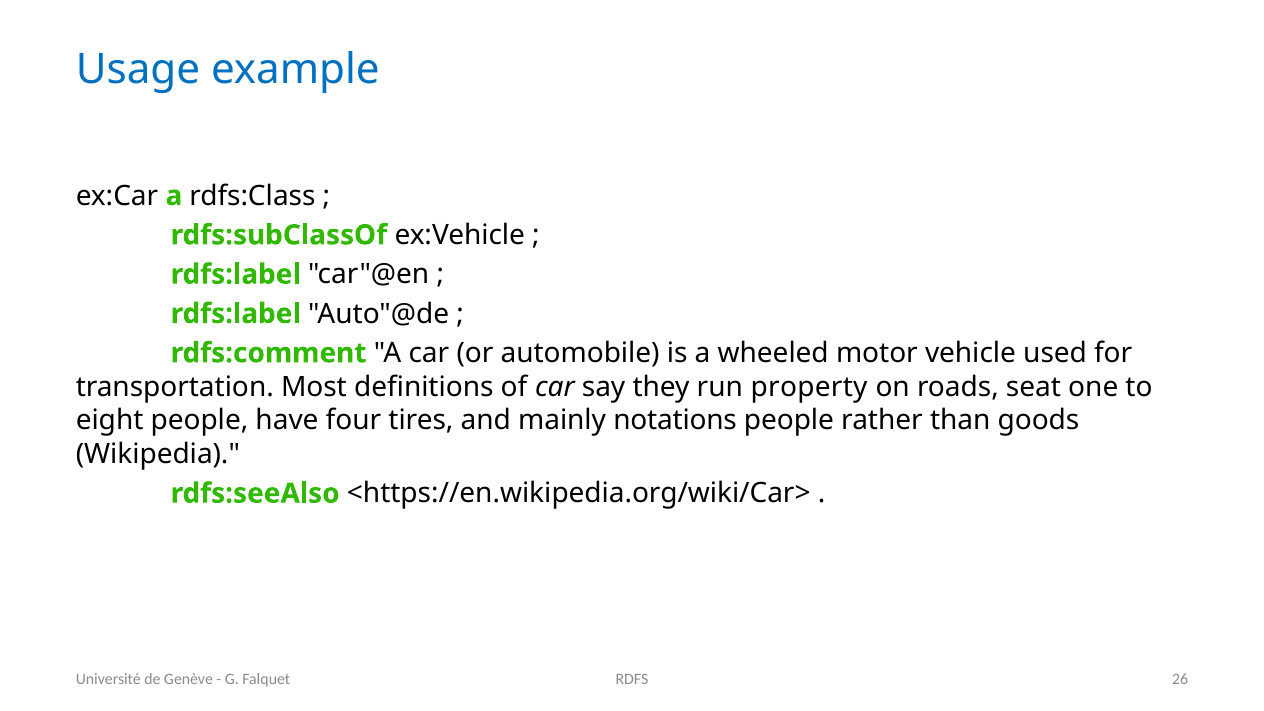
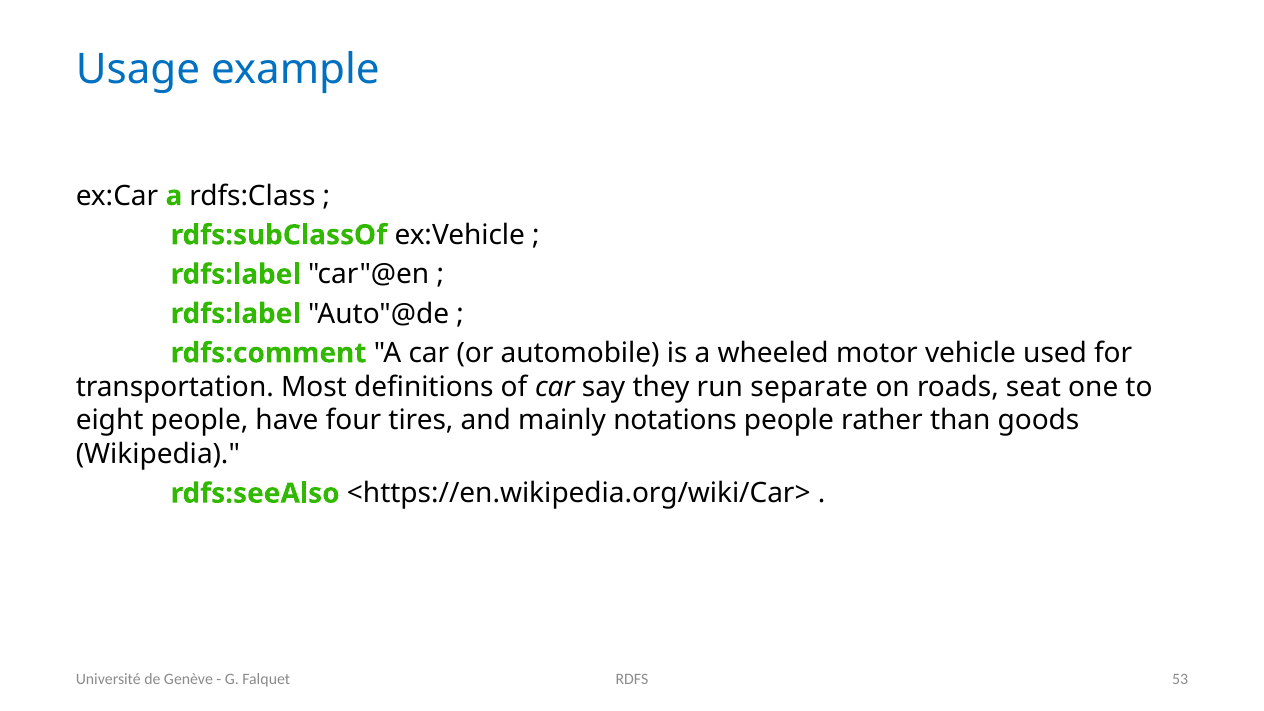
property: property -> separate
26: 26 -> 53
